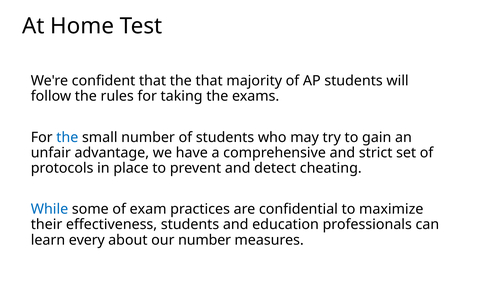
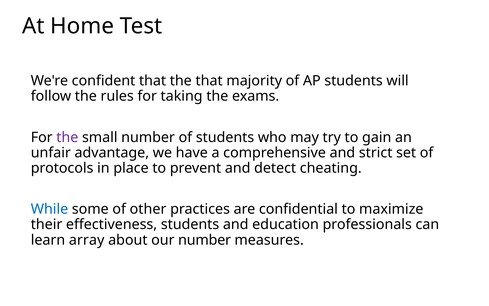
the at (67, 137) colour: blue -> purple
exam: exam -> other
every: every -> array
